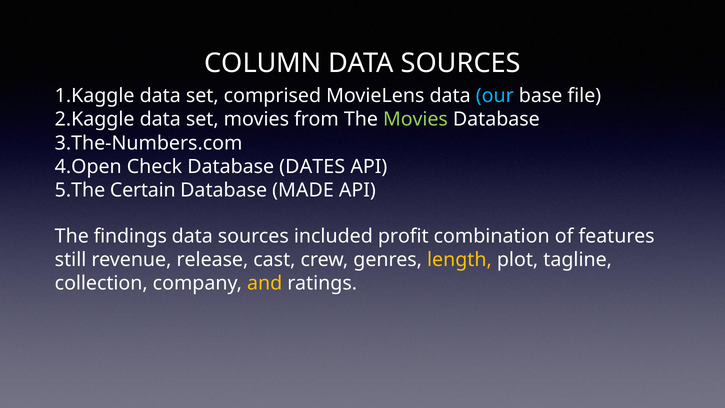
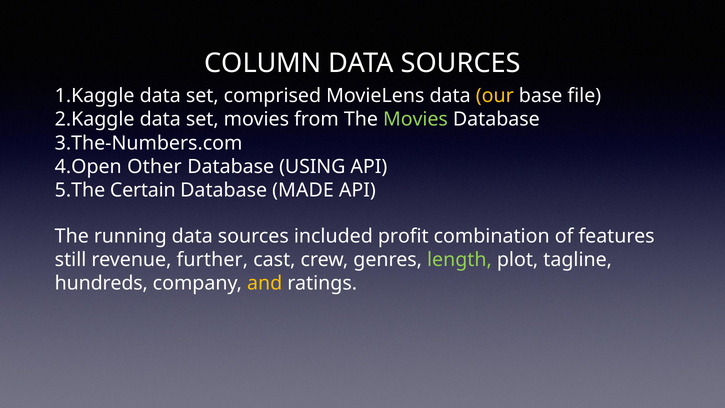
our colour: light blue -> yellow
Check: Check -> Other
DATES: DATES -> USING
findings: findings -> running
release: release -> further
length colour: yellow -> light green
collection: collection -> hundreds
